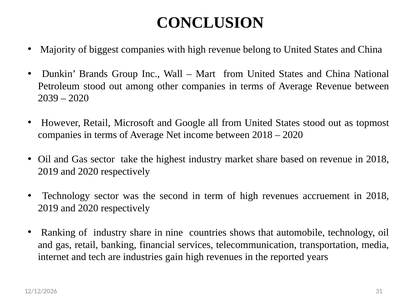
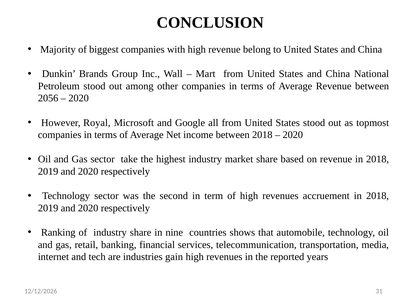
2039: 2039 -> 2056
However Retail: Retail -> Royal
